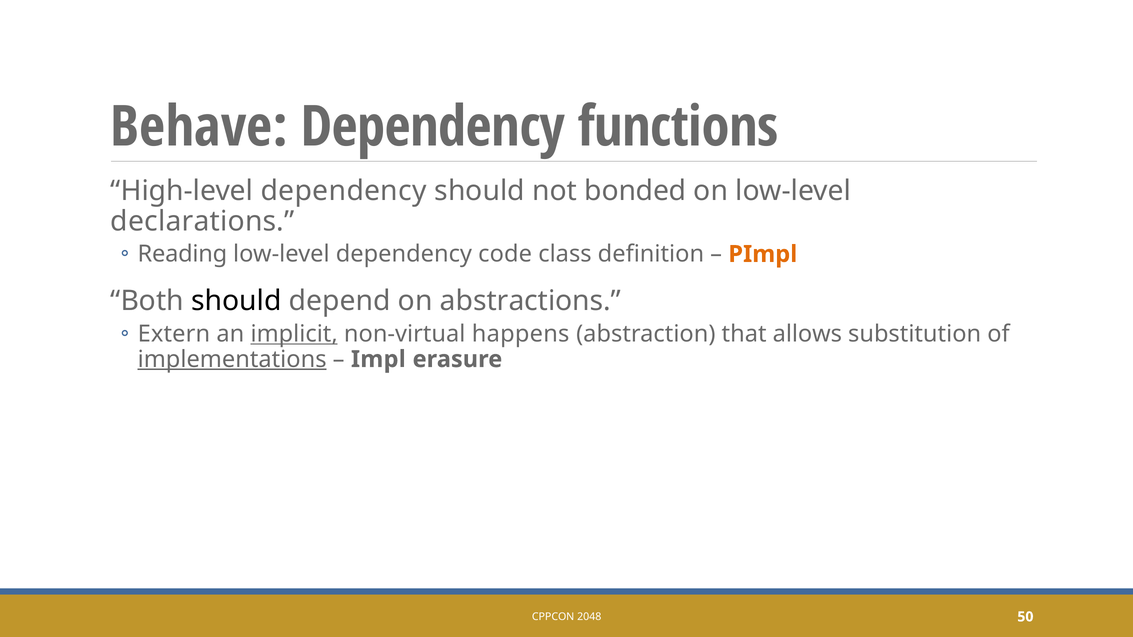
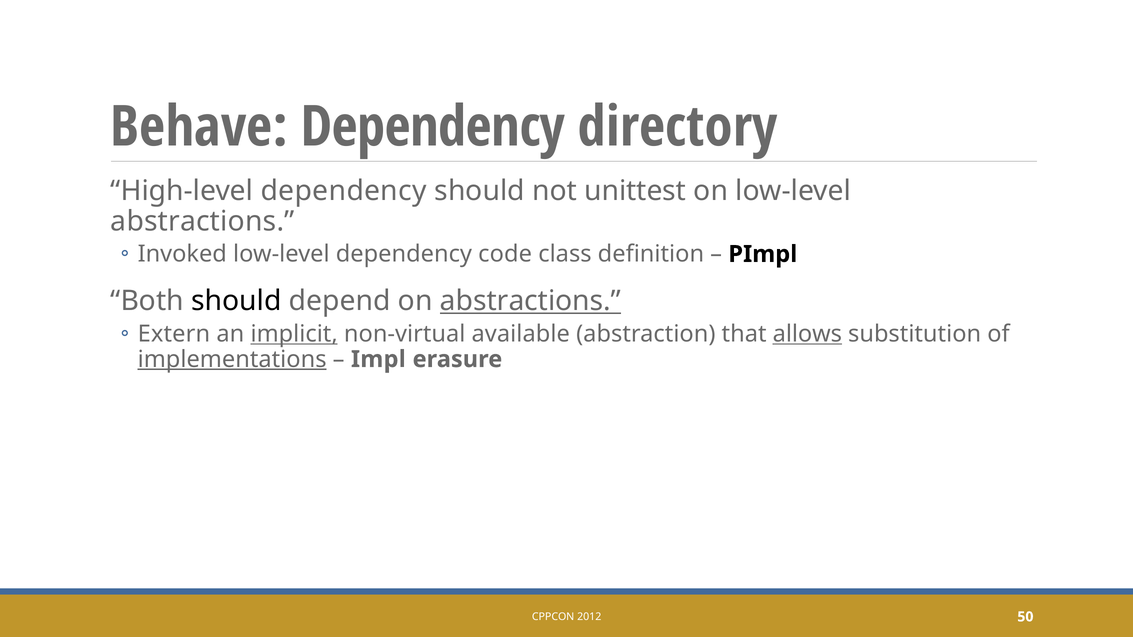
functions: functions -> directory
bonded: bonded -> unittest
declarations at (202, 221): declarations -> abstractions
Reading: Reading -> Invoked
PImpl colour: orange -> black
abstractions at (531, 301) underline: none -> present
happens: happens -> available
allows underline: none -> present
2048: 2048 -> 2012
